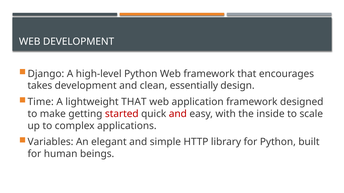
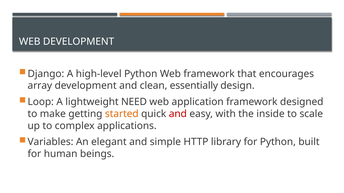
takes: takes -> array
Time: Time -> Loop
lightweight THAT: THAT -> NEED
started colour: red -> orange
